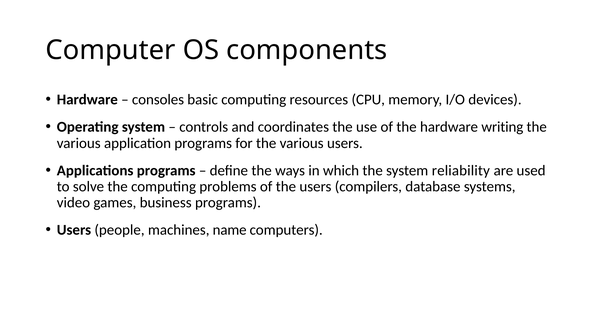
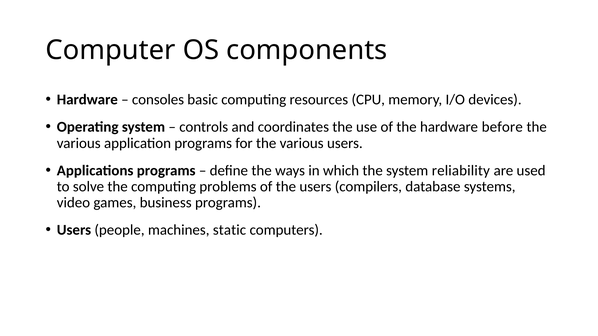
writing: writing -> before
name: name -> static
